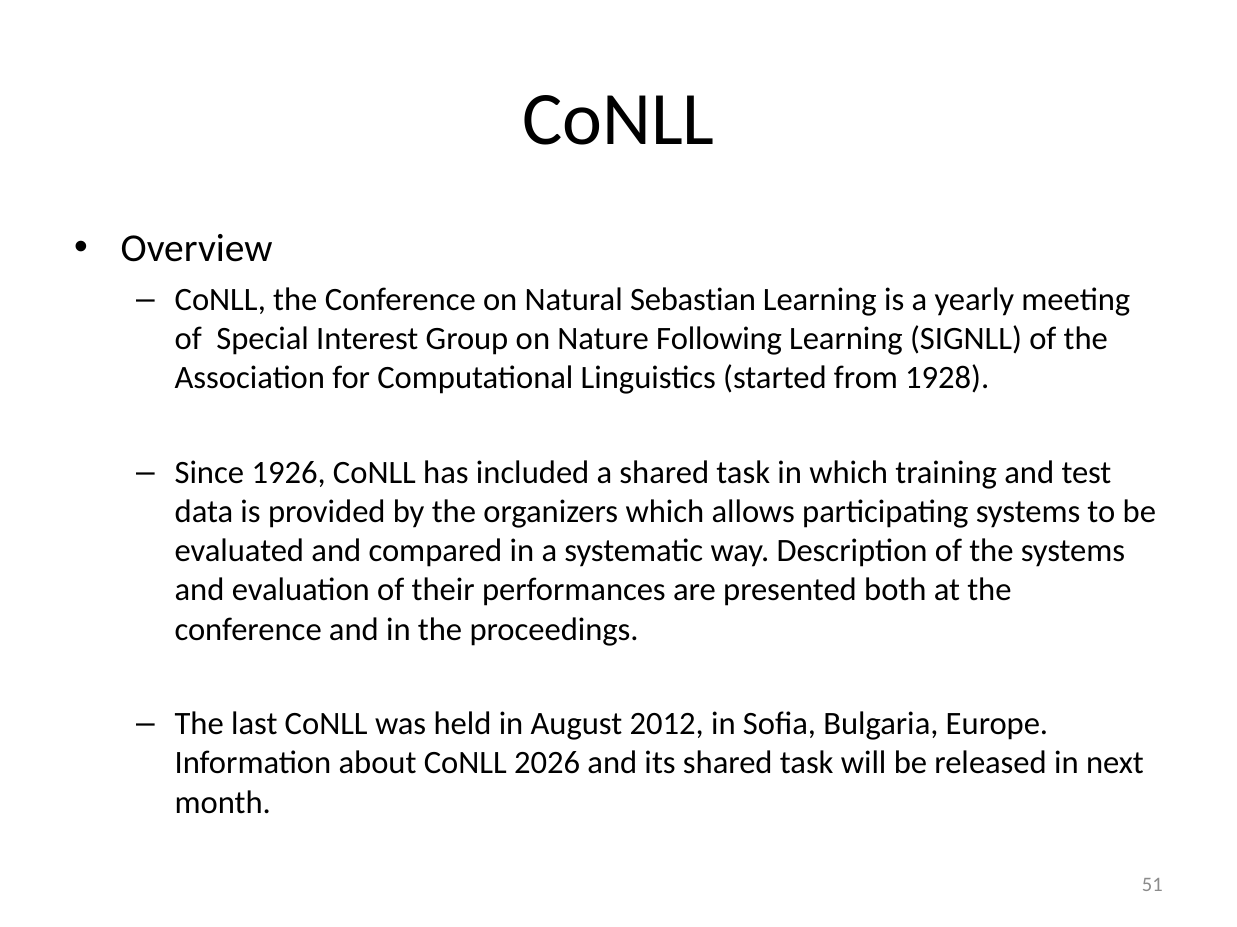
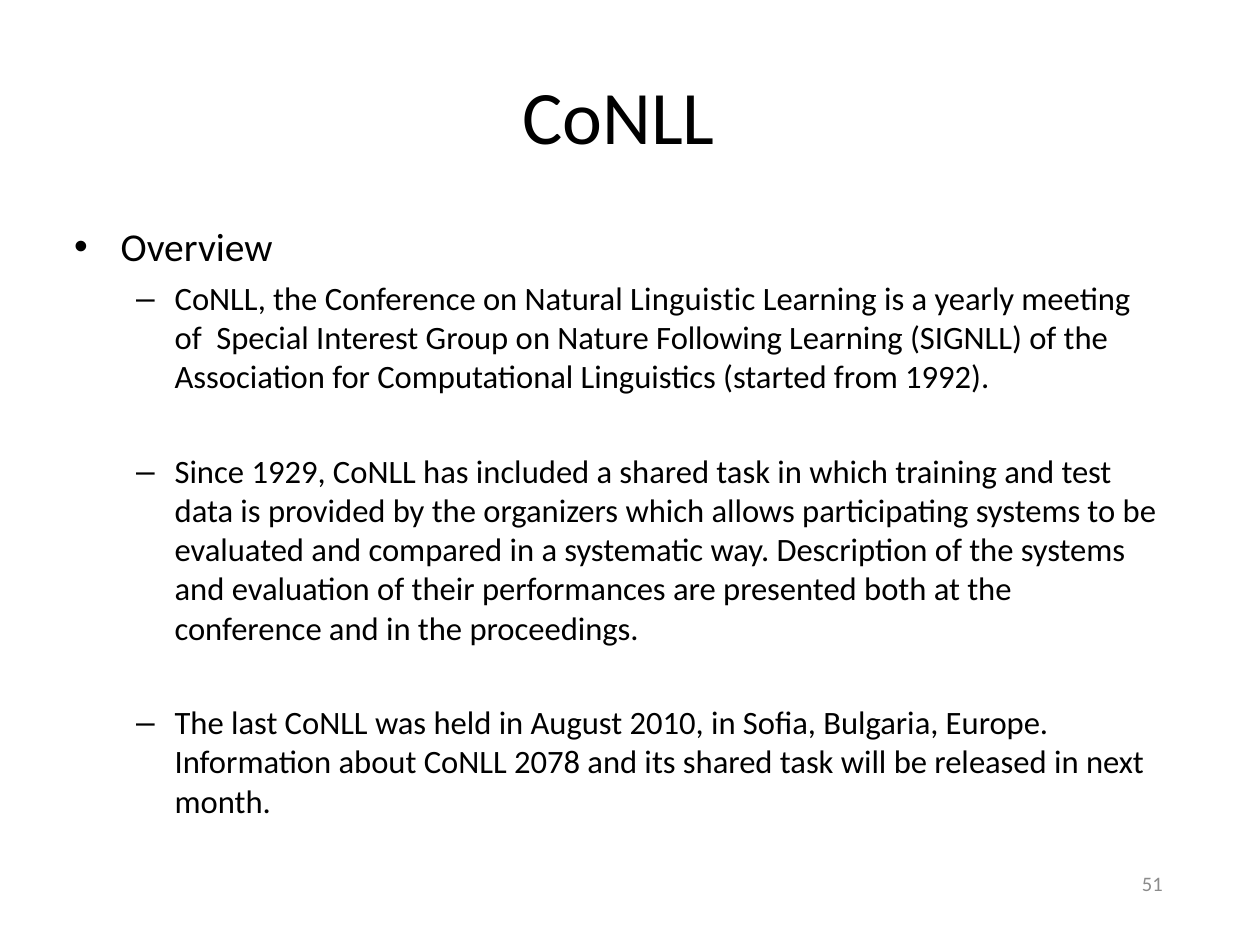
Sebastian: Sebastian -> Linguistic
1928: 1928 -> 1992
1926: 1926 -> 1929
2012: 2012 -> 2010
2026: 2026 -> 2078
